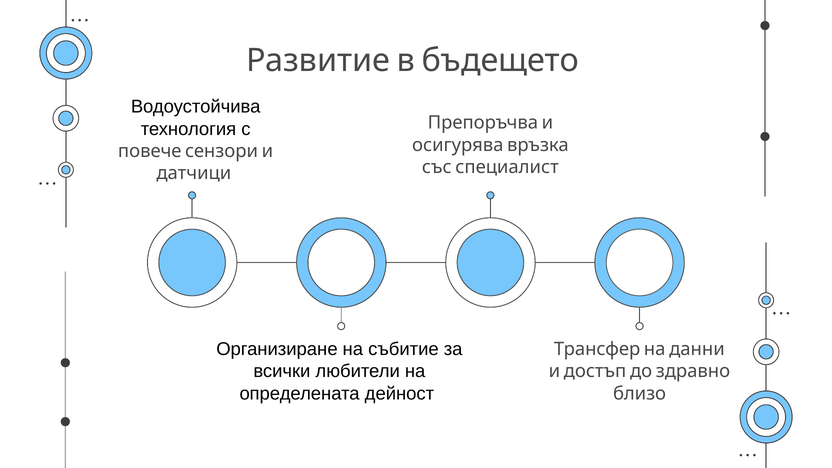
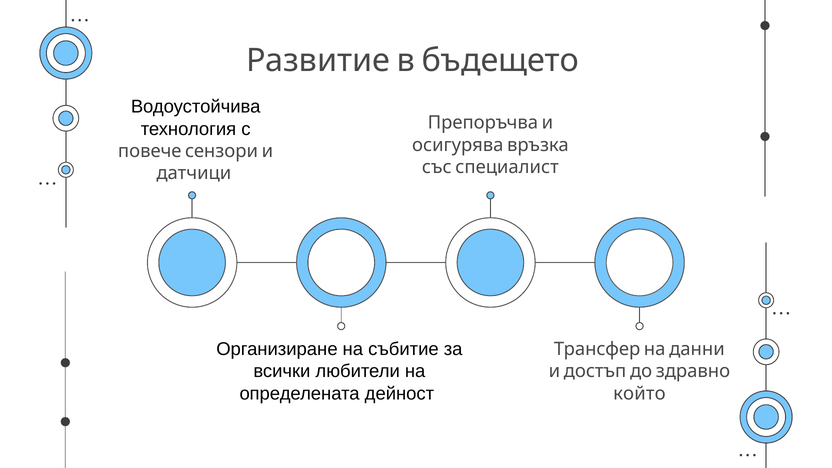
близо: близо -> който
